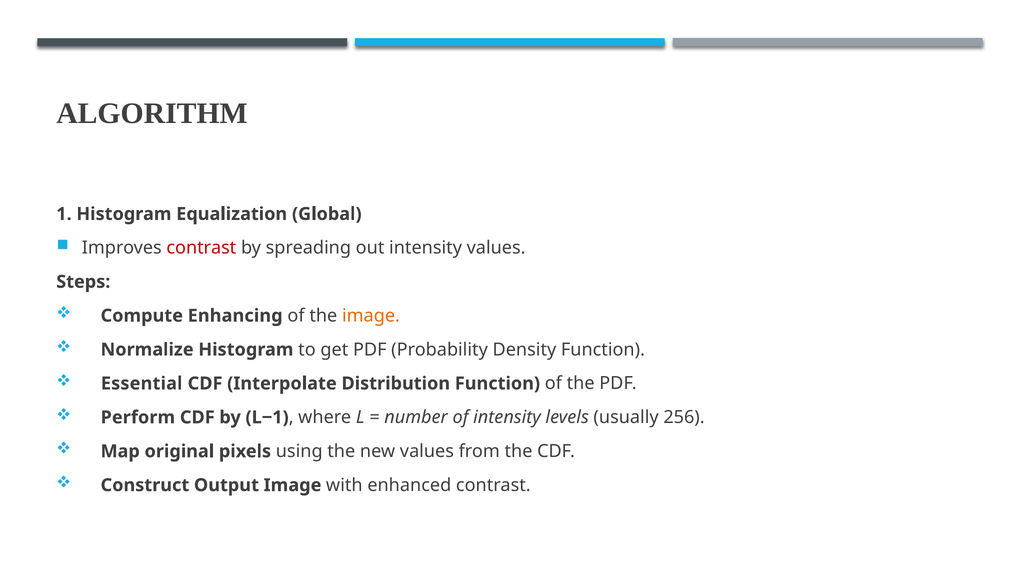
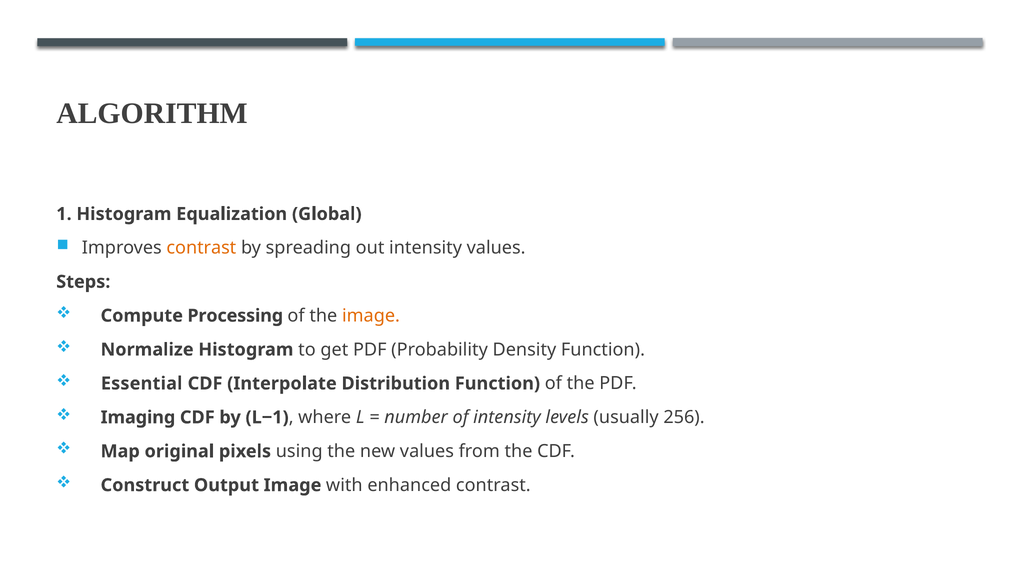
contrast at (201, 248) colour: red -> orange
Enhancing: Enhancing -> Processing
Perform: Perform -> Imaging
